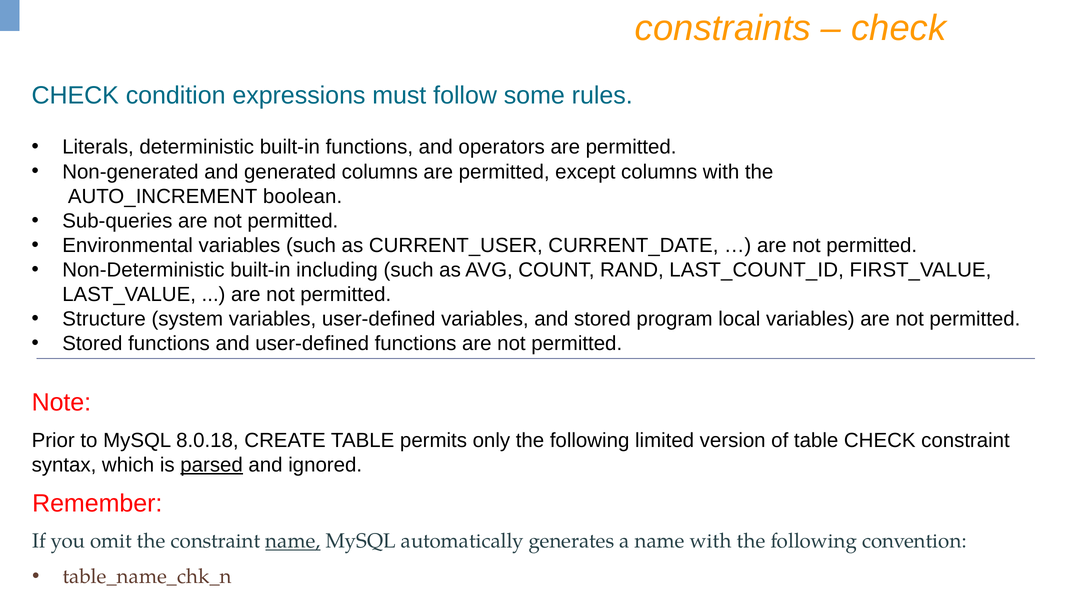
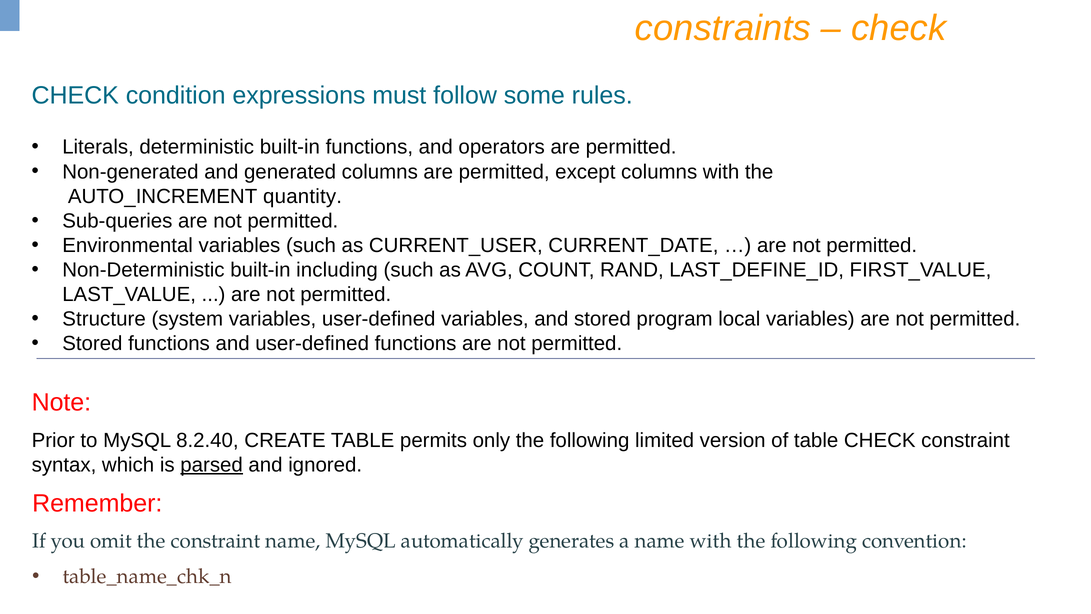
boolean: boolean -> quantity
LAST_COUNT_ID: LAST_COUNT_ID -> LAST_DEFINE_ID
8.0.18: 8.0.18 -> 8.2.40
name at (293, 541) underline: present -> none
